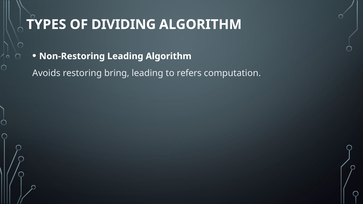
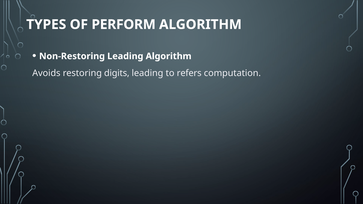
DIVIDING: DIVIDING -> PERFORM
bring: bring -> digits
